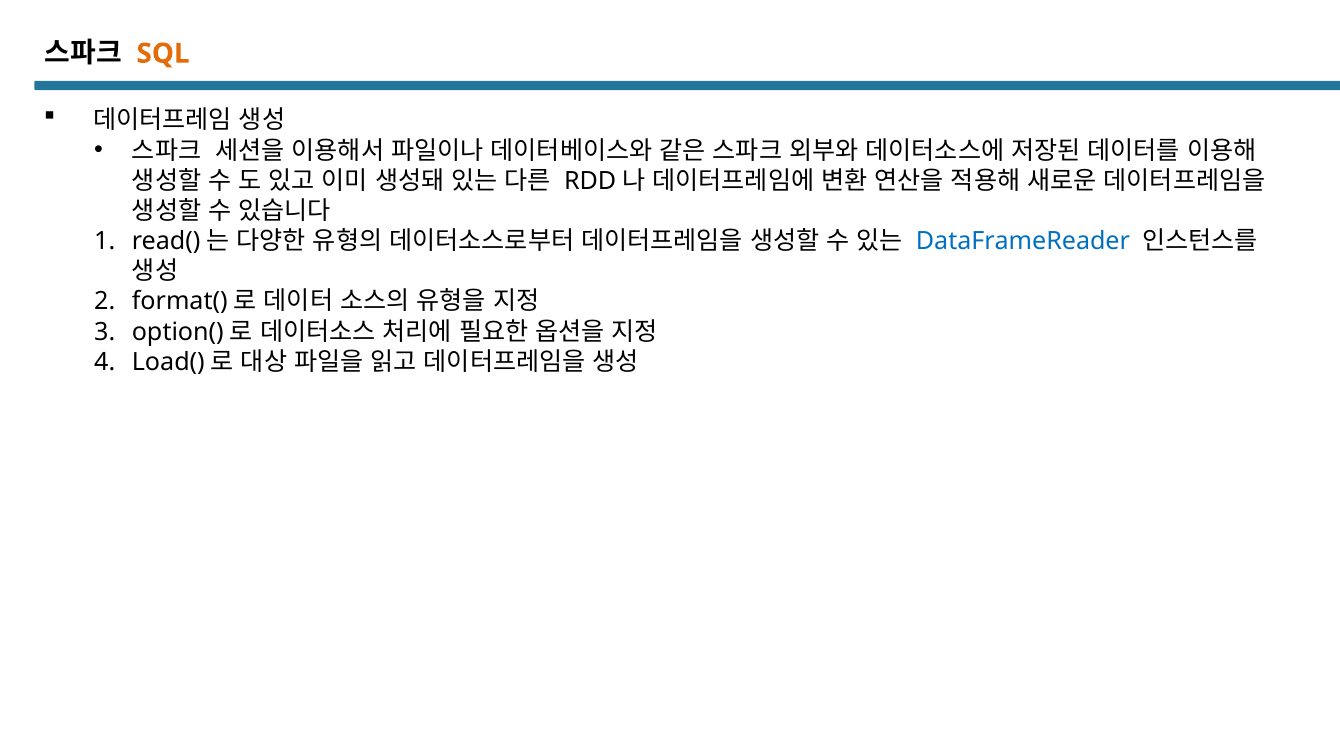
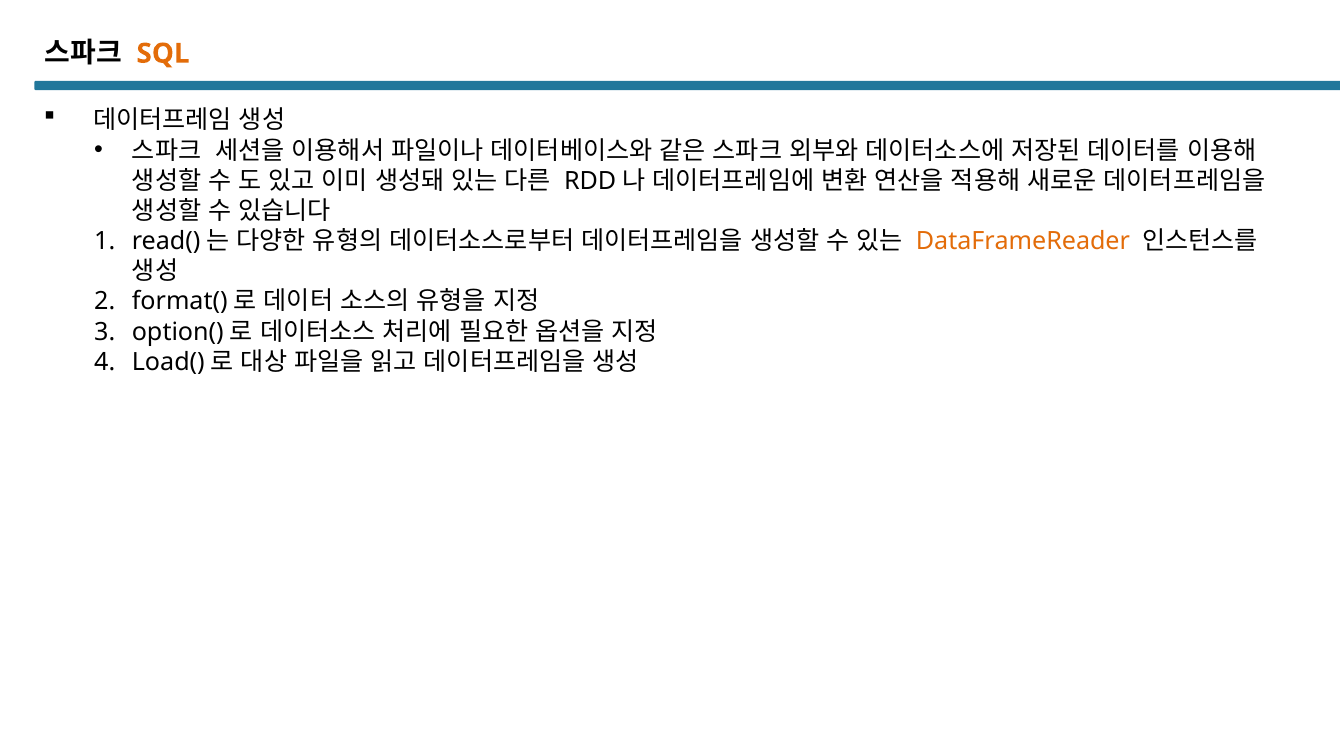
DataFrameReader colour: blue -> orange
